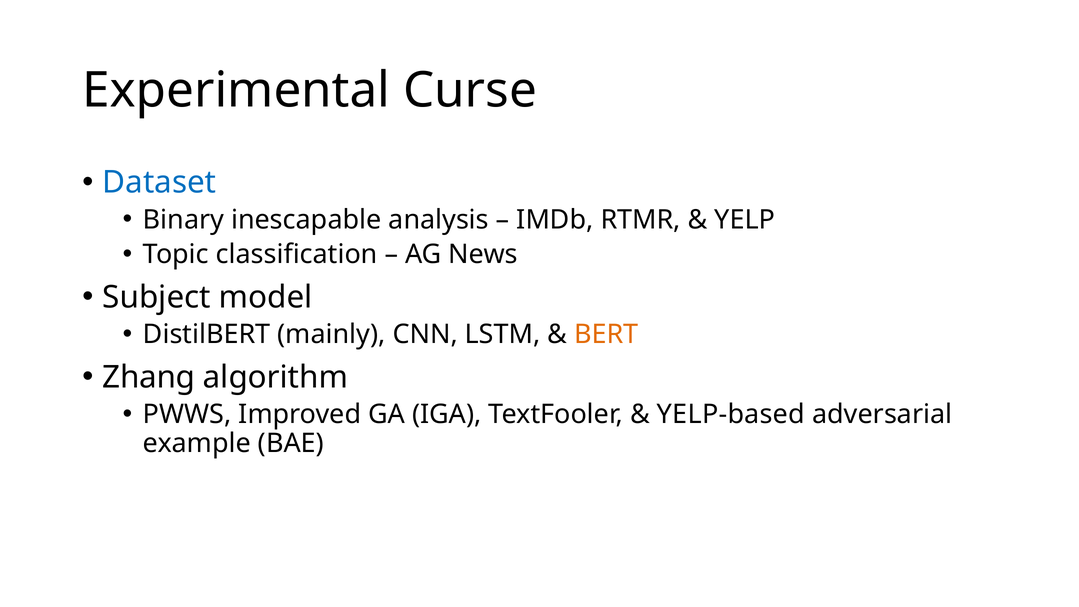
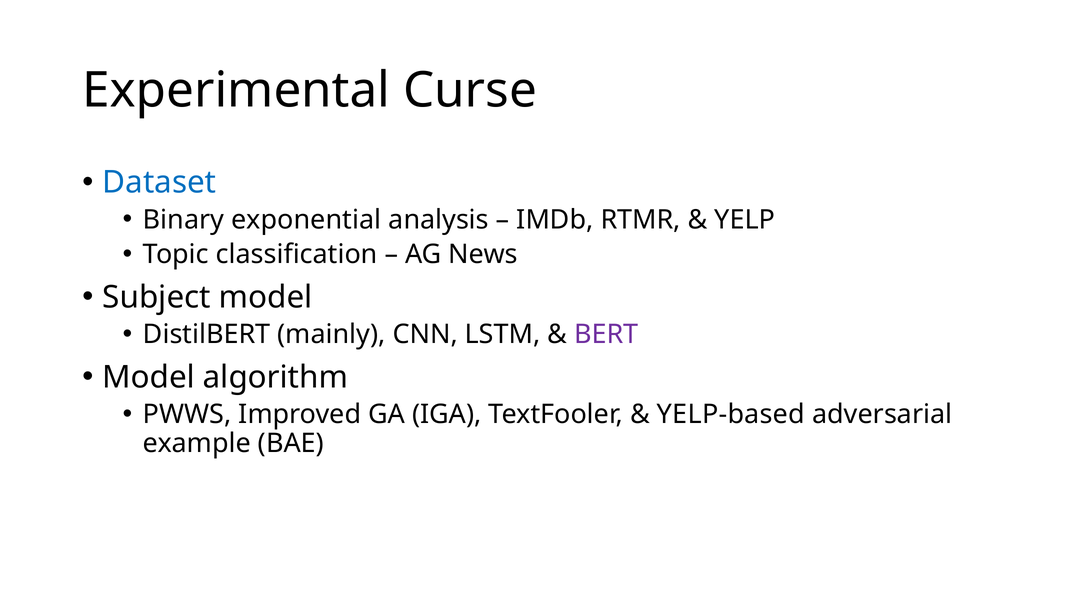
inescapable: inescapable -> exponential
BERT colour: orange -> purple
Zhang at (149, 377): Zhang -> Model
